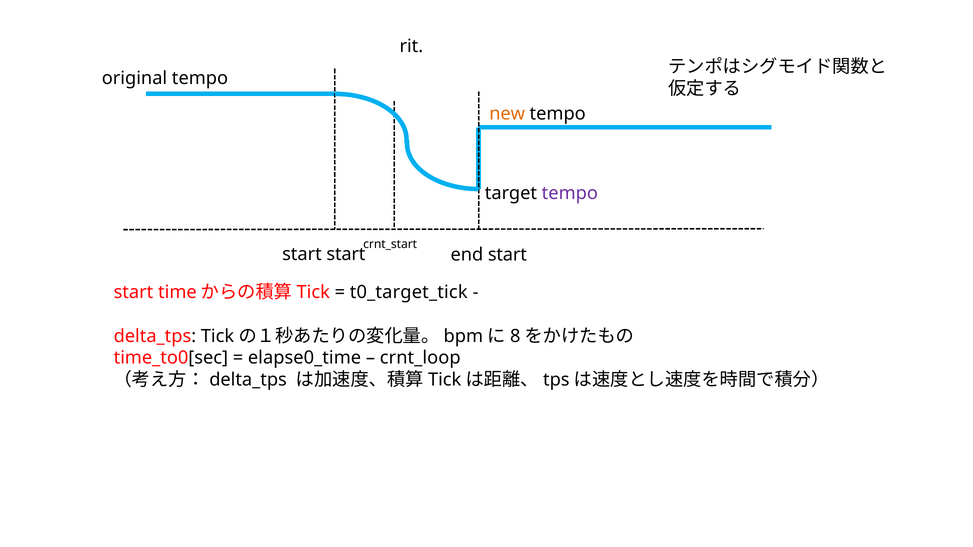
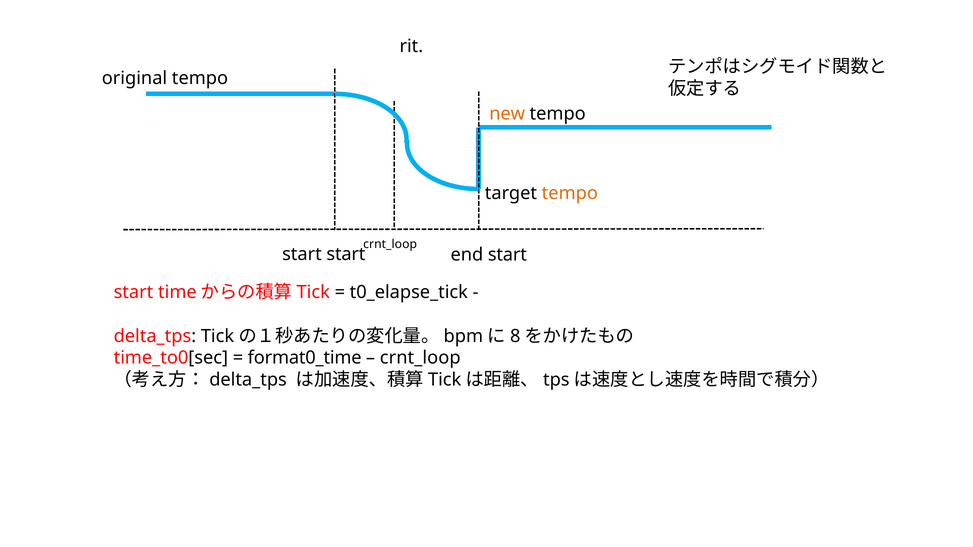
tempo at (570, 193) colour: purple -> orange
crnt_start at (390, 244): crnt_start -> crnt_loop
t0_target_tick: t0_target_tick -> t0_elapse_tick
elapse0_time: elapse0_time -> format0_time
